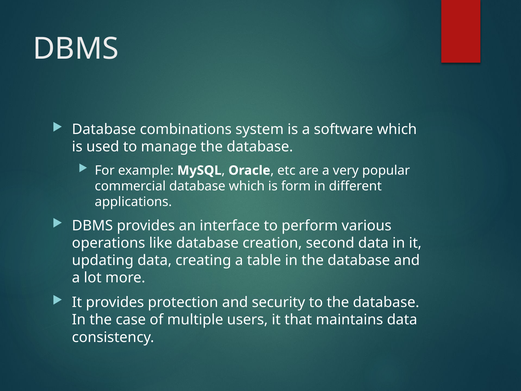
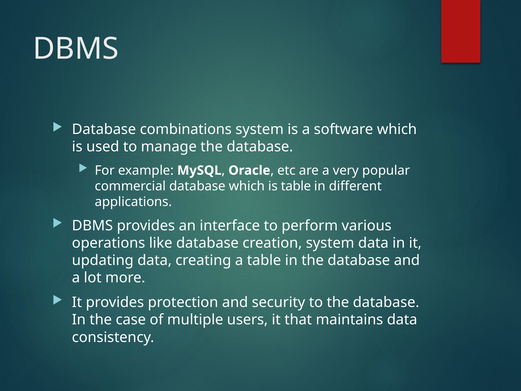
is form: form -> table
creation second: second -> system
